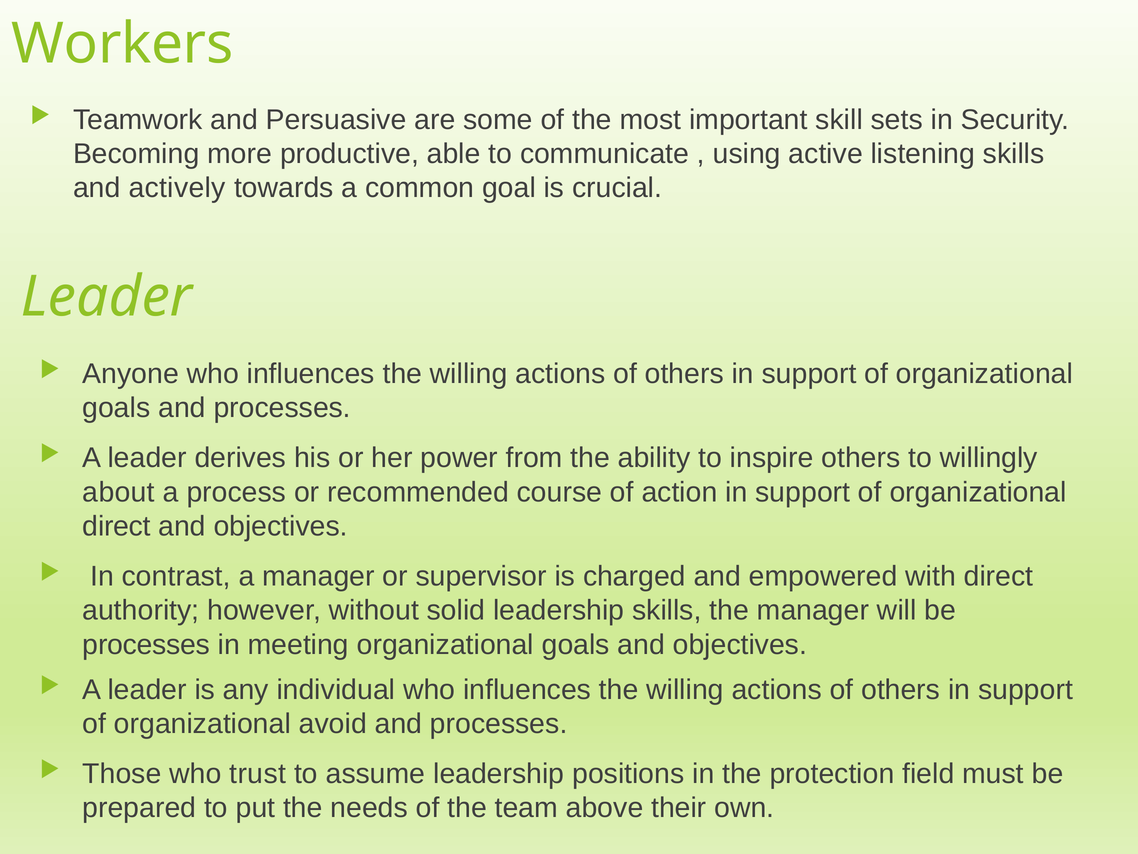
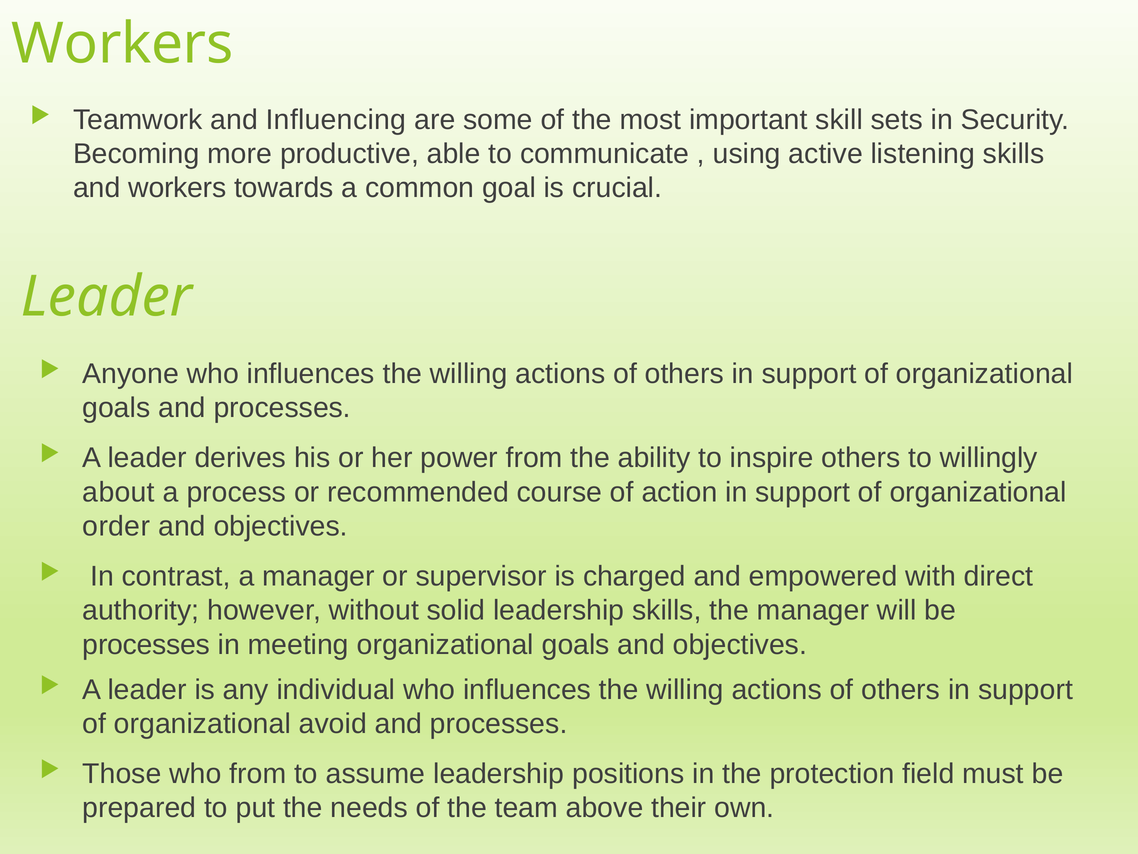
Persuasive: Persuasive -> Influencing
and actively: actively -> workers
direct at (117, 526): direct -> order
who trust: trust -> from
